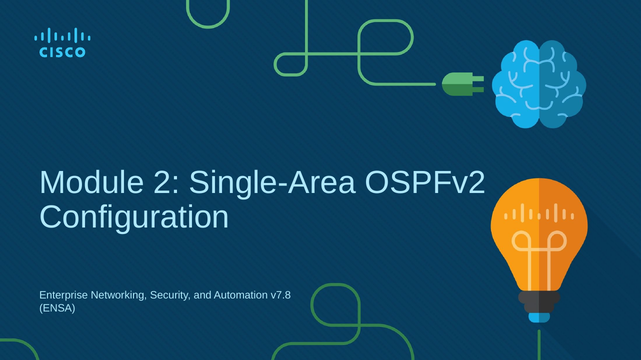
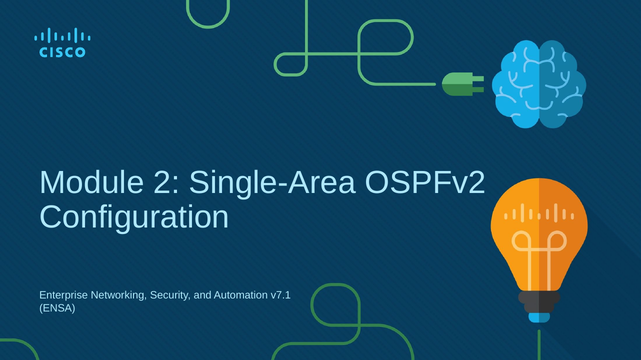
v7.8: v7.8 -> v7.1
